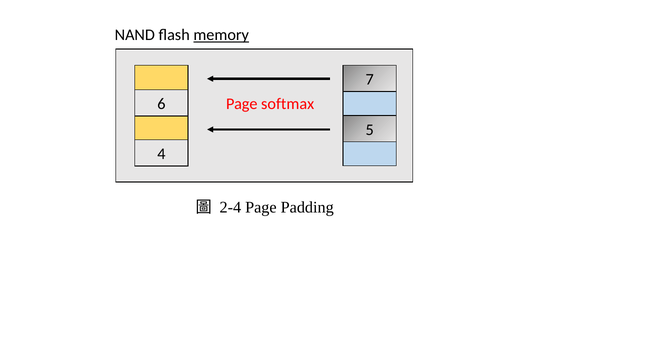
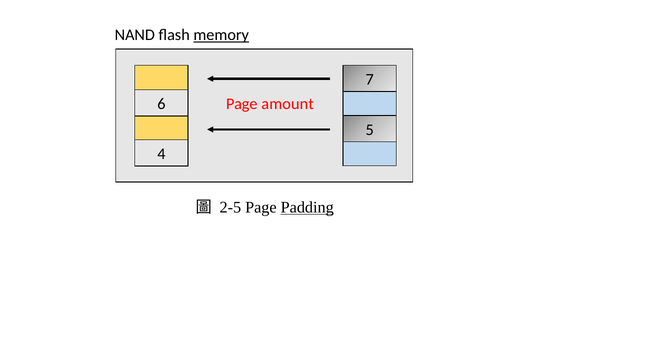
softmax: softmax -> amount
2-4: 2-4 -> 2-5
Padding underline: none -> present
